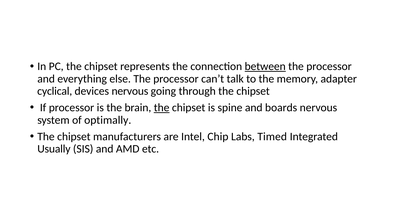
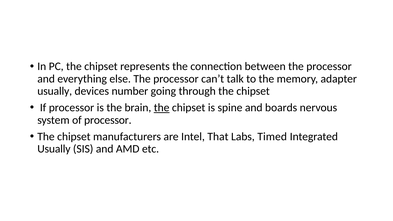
between underline: present -> none
cyclical at (55, 91): cyclical -> usually
devices nervous: nervous -> number
of optimally: optimally -> processor
Chip: Chip -> That
